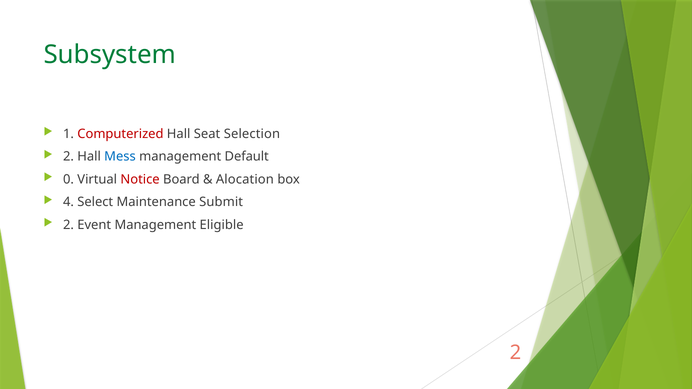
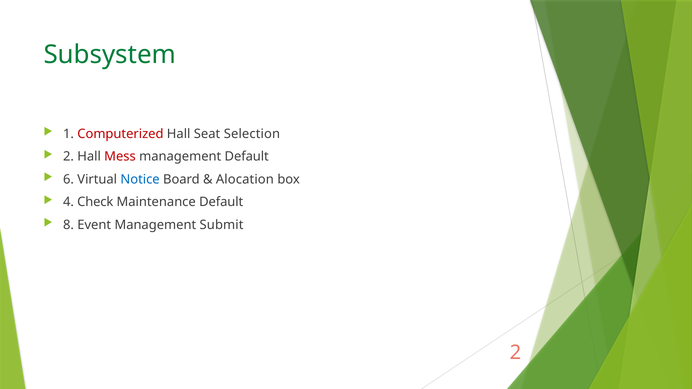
Mess colour: blue -> red
0: 0 -> 6
Notice colour: red -> blue
Select: Select -> Check
Maintenance Submit: Submit -> Default
2 at (69, 225): 2 -> 8
Eligible: Eligible -> Submit
